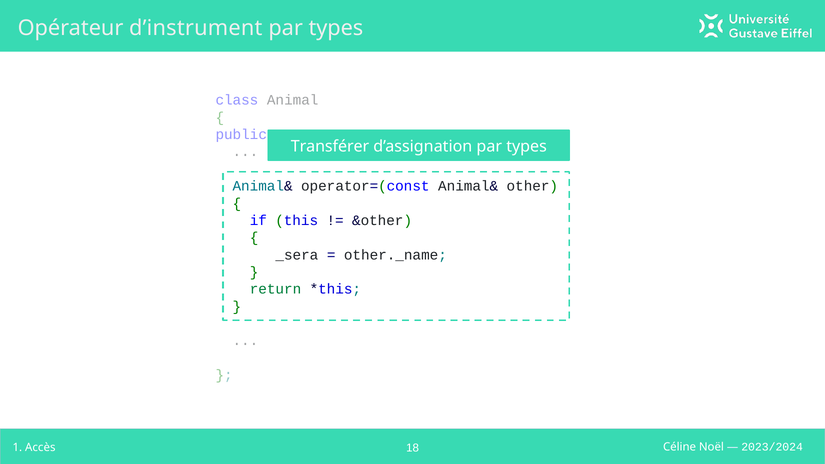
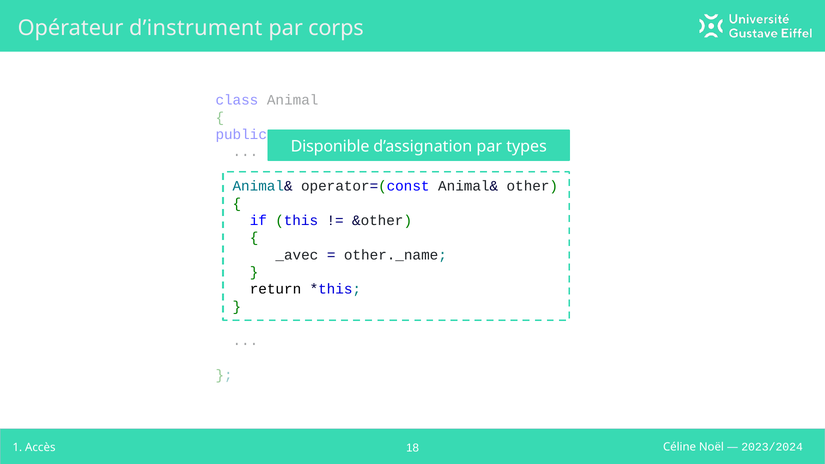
types at (336, 28): types -> corps
Transférer: Transférer -> Disponible
_sera: _sera -> _avec
return colour: green -> black
